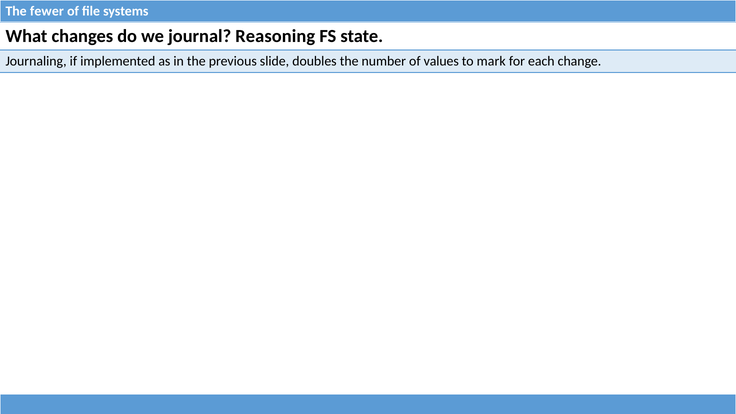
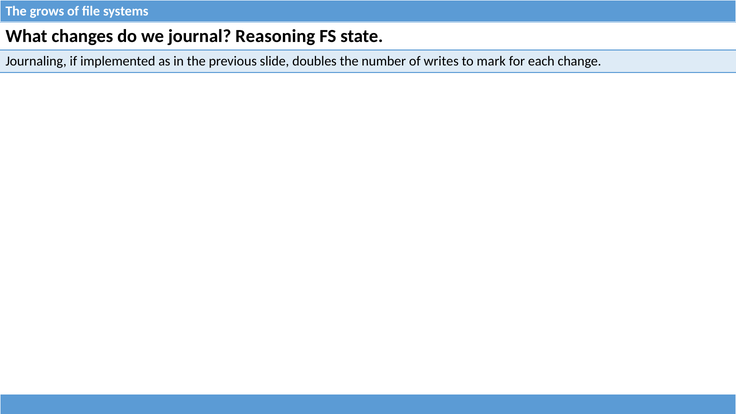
fewer: fewer -> grows
values: values -> writes
